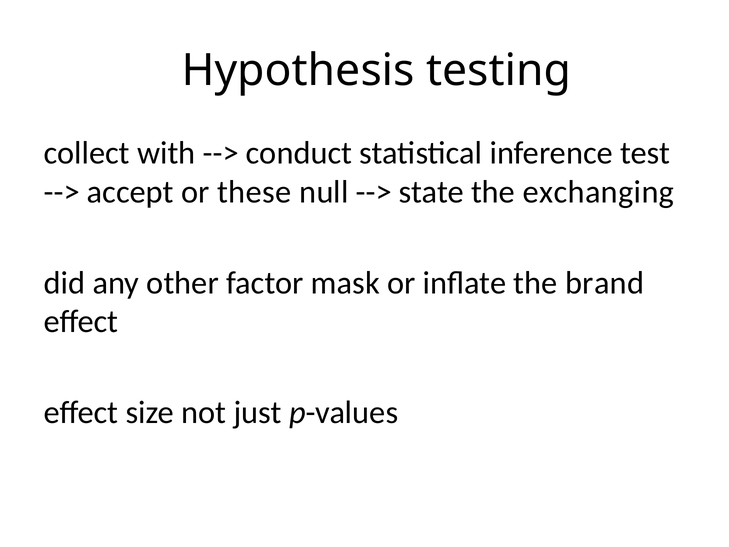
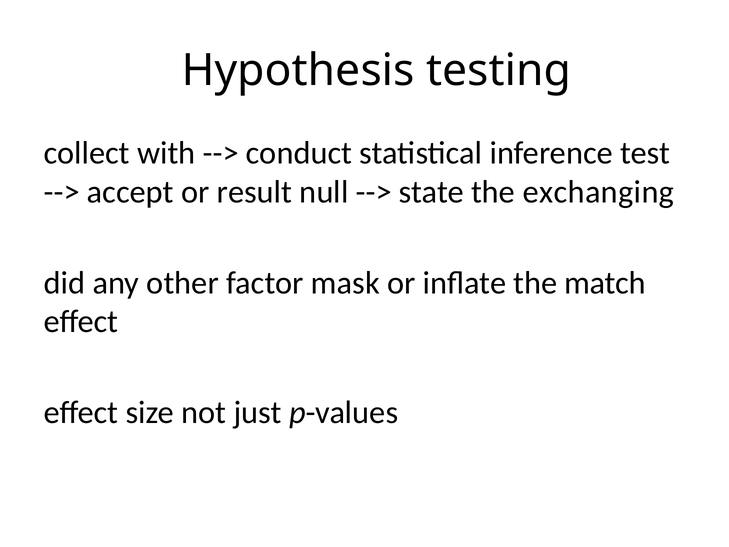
these: these -> result
brand: brand -> match
